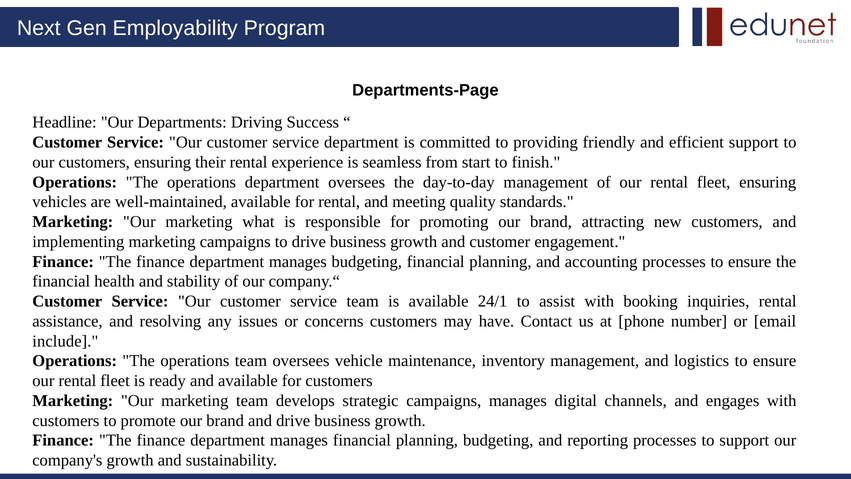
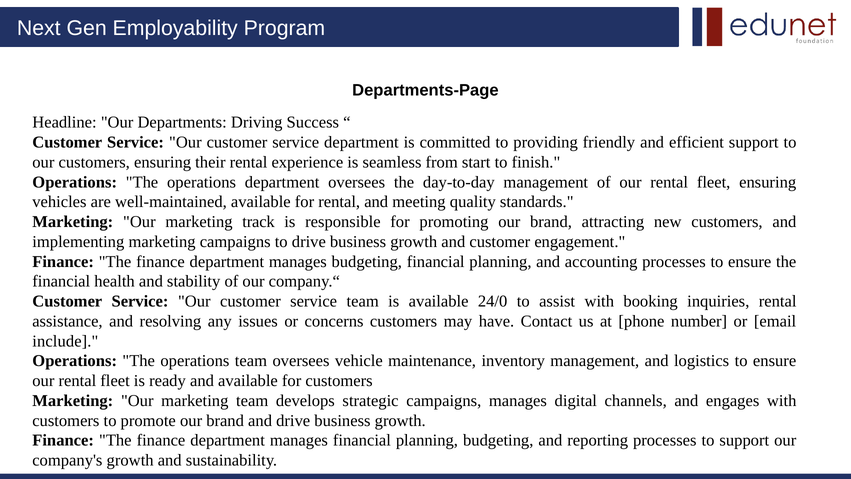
what: what -> track
24/1: 24/1 -> 24/0
